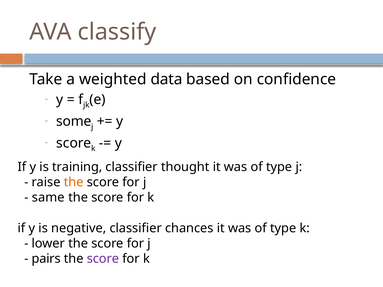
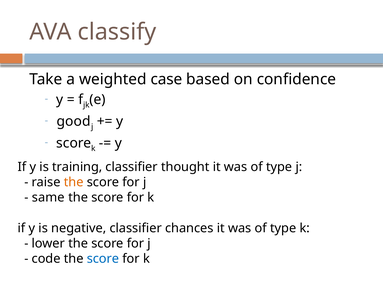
data: data -> case
some: some -> good
pairs: pairs -> code
score at (103, 259) colour: purple -> blue
